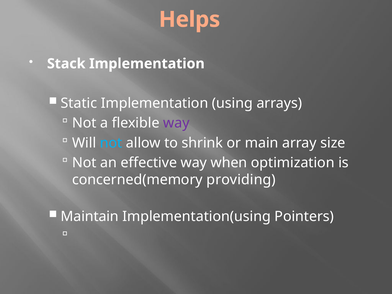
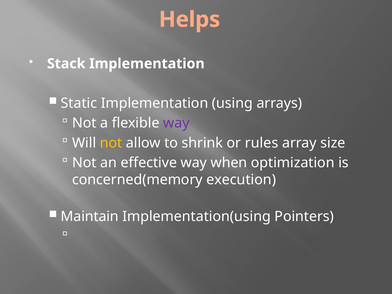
not at (111, 143) colour: light blue -> yellow
main: main -> rules
providing: providing -> execution
